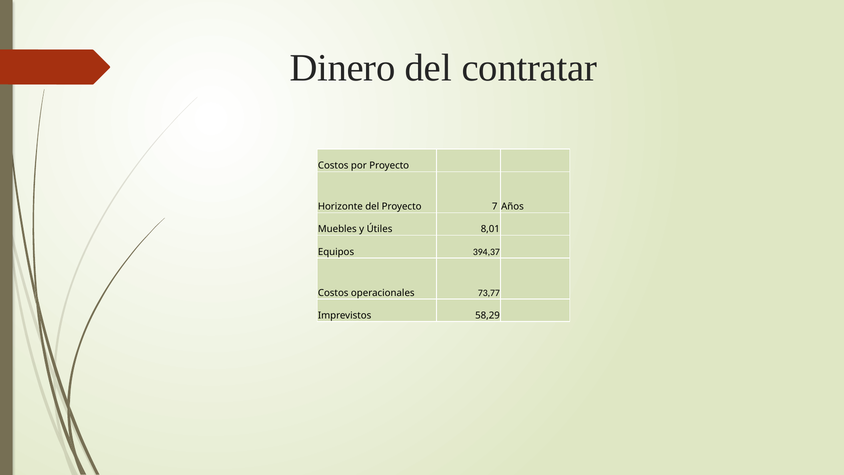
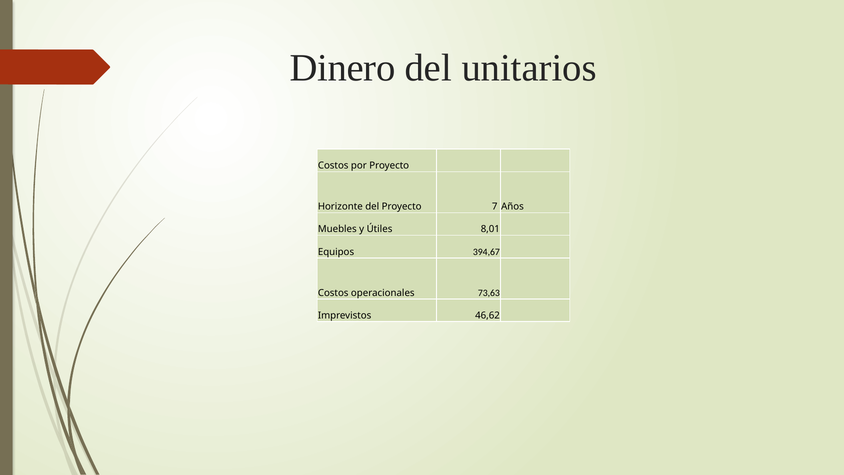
contratar: contratar -> unitarios
394,37: 394,37 -> 394,67
73,77: 73,77 -> 73,63
58,29: 58,29 -> 46,62
